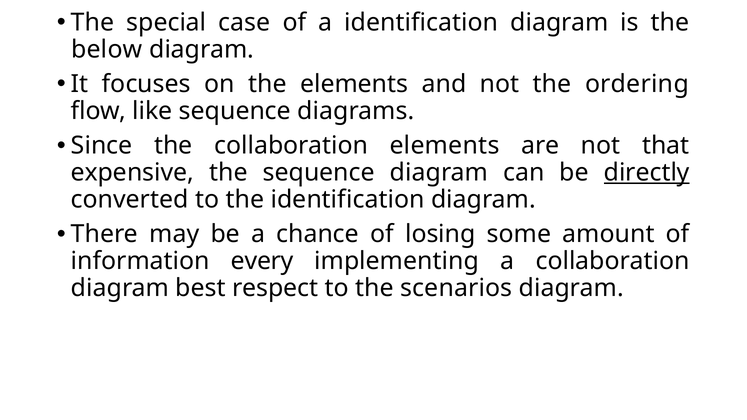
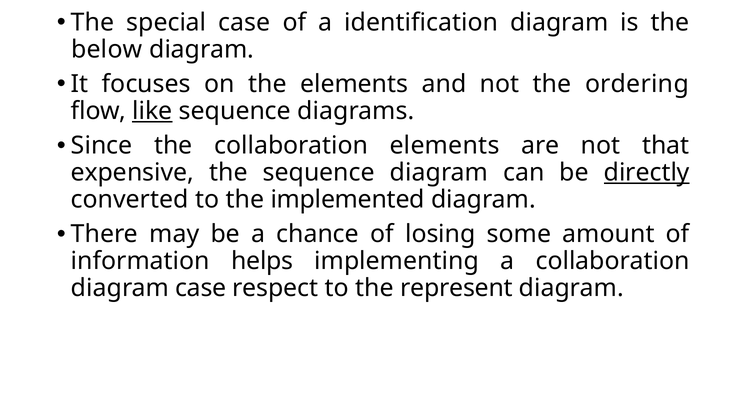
like underline: none -> present
the identification: identification -> implemented
every: every -> helps
diagram best: best -> case
scenarios: scenarios -> represent
